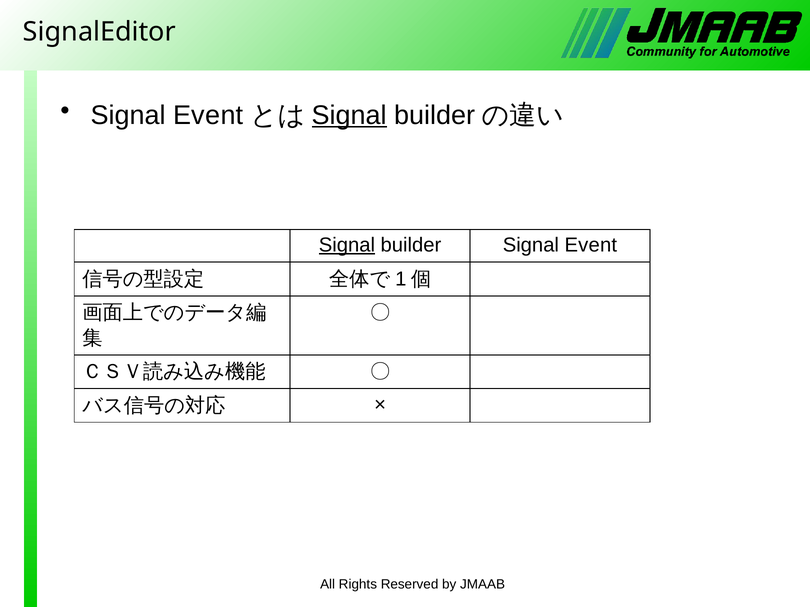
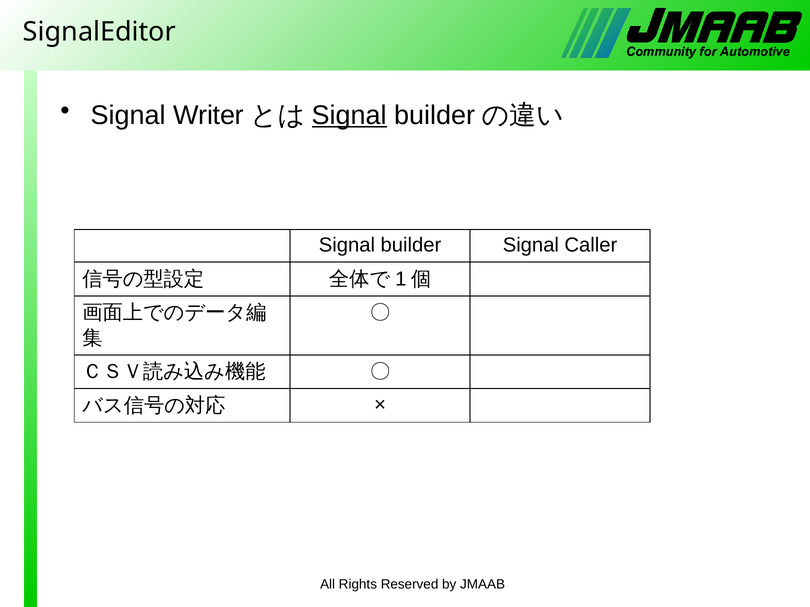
Event at (208, 115): Event -> Writer
Signal at (347, 245) underline: present -> none
builder Signal Event: Event -> Caller
